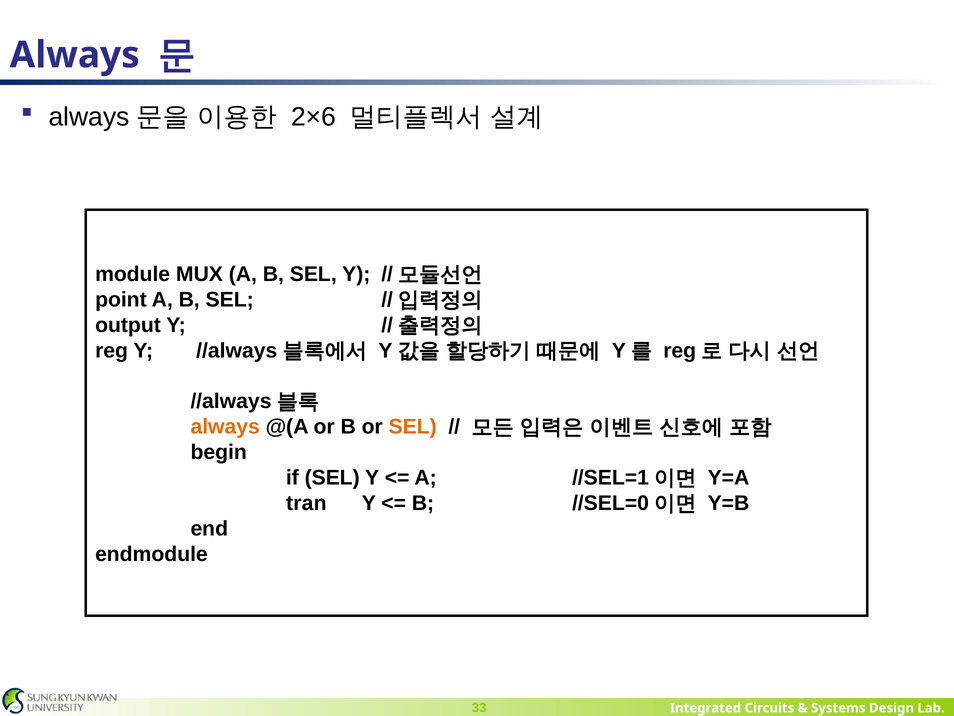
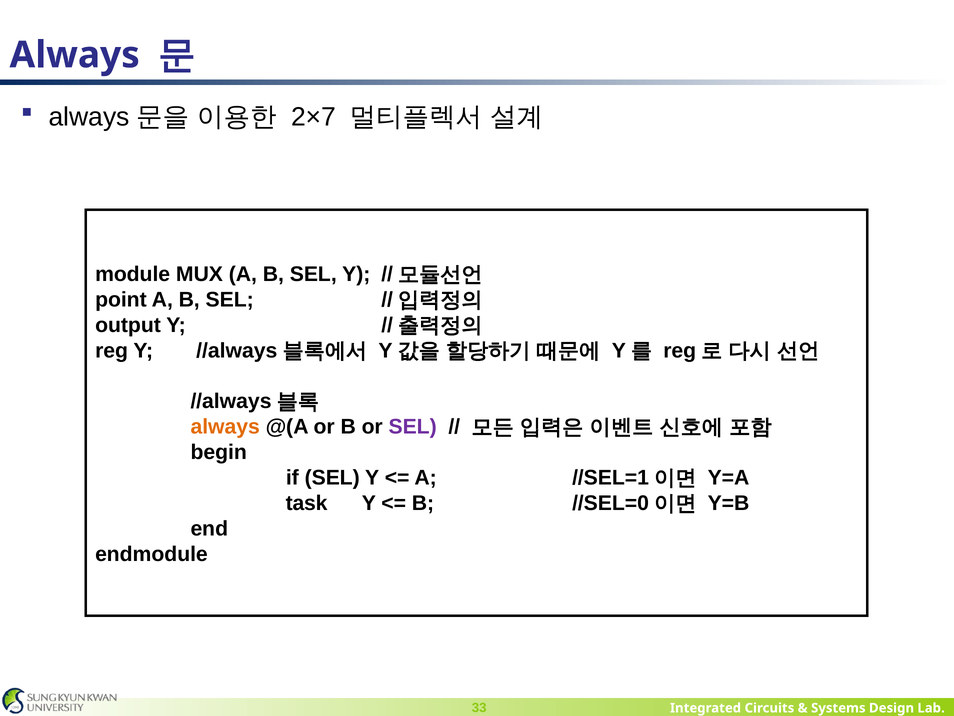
2×6: 2×6 -> 2×7
SEL at (413, 427) colour: orange -> purple
tran: tran -> task
